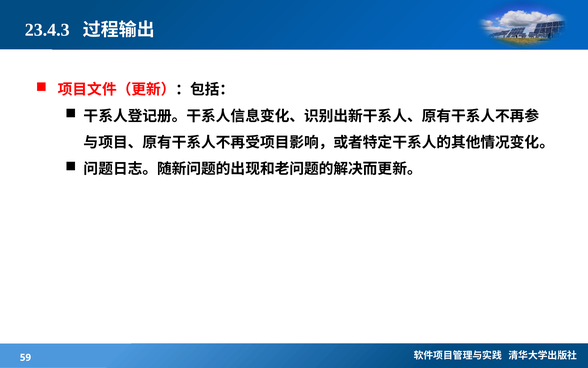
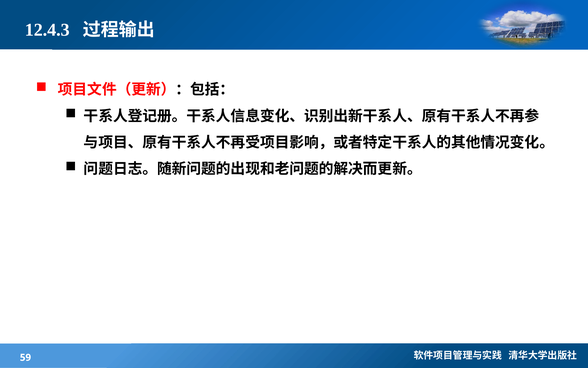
23.4.3: 23.4.3 -> 12.4.3
